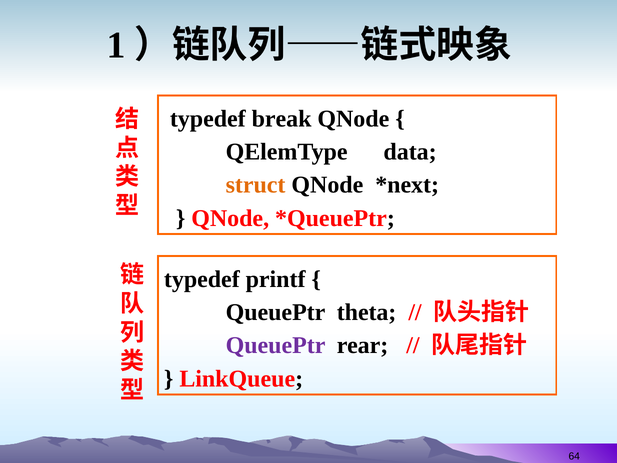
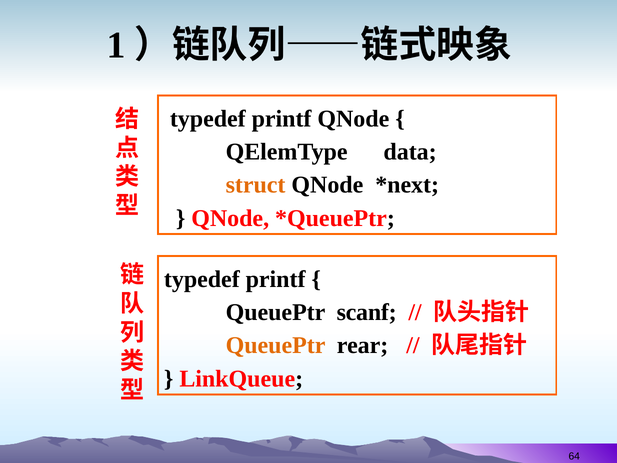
break at (282, 119): break -> printf
theta: theta -> scanf
QueuePtr at (276, 345) colour: purple -> orange
